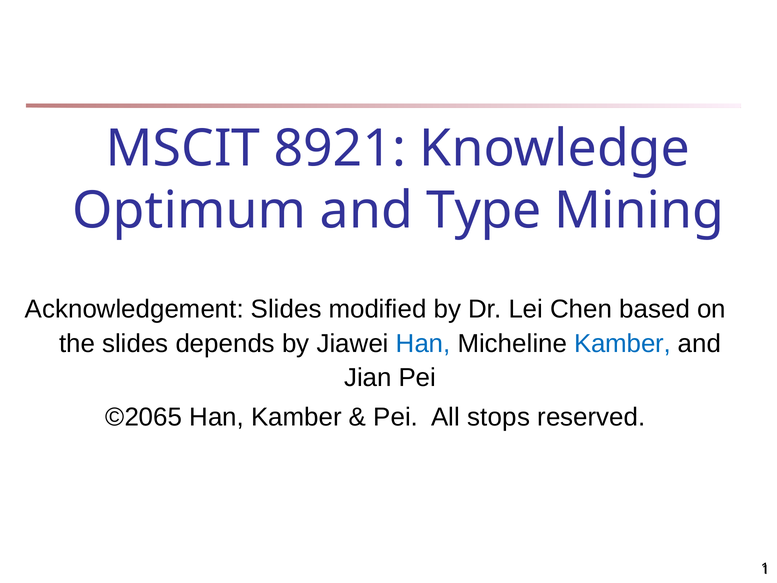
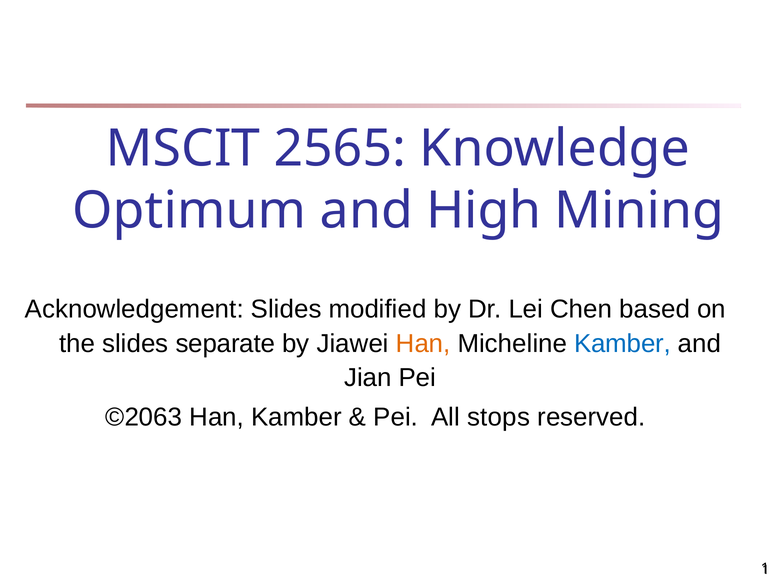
8921: 8921 -> 2565
Type: Type -> High
depends: depends -> separate
Han at (423, 343) colour: blue -> orange
©2065: ©2065 -> ©2063
